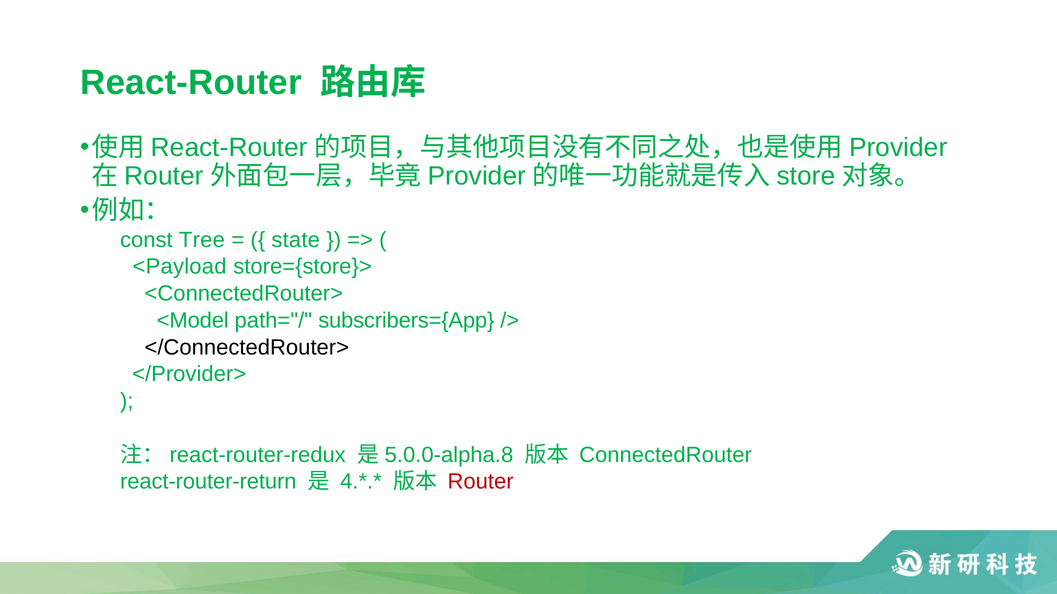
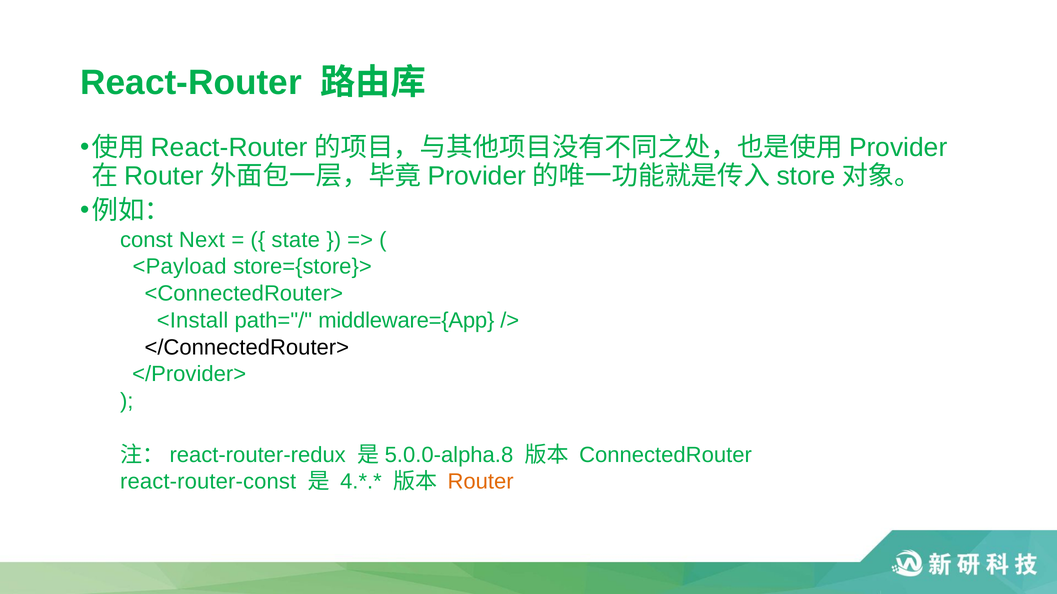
Tree: Tree -> Next
<Model: <Model -> <Install
subscribers={App: subscribers={App -> middleware={App
react-router-return: react-router-return -> react-router-const
Router colour: red -> orange
